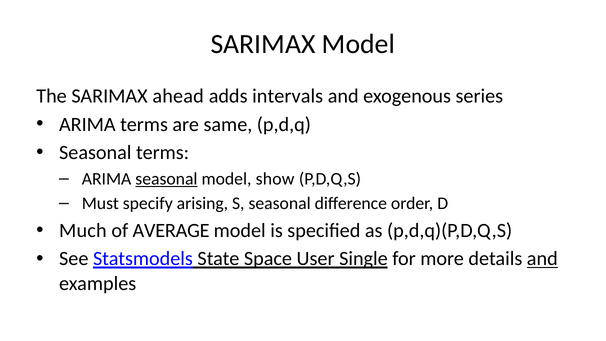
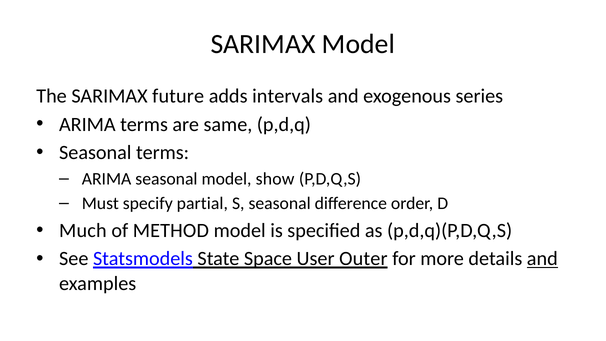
ahead: ahead -> future
seasonal at (166, 179) underline: present -> none
arising: arising -> partial
AVERAGE: AVERAGE -> METHOD
Single: Single -> Outer
